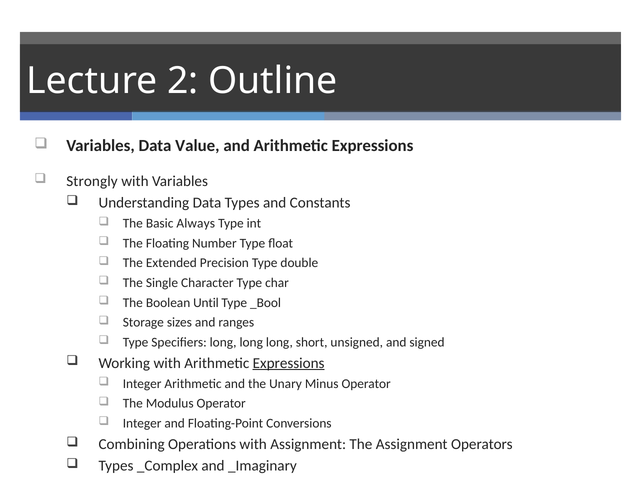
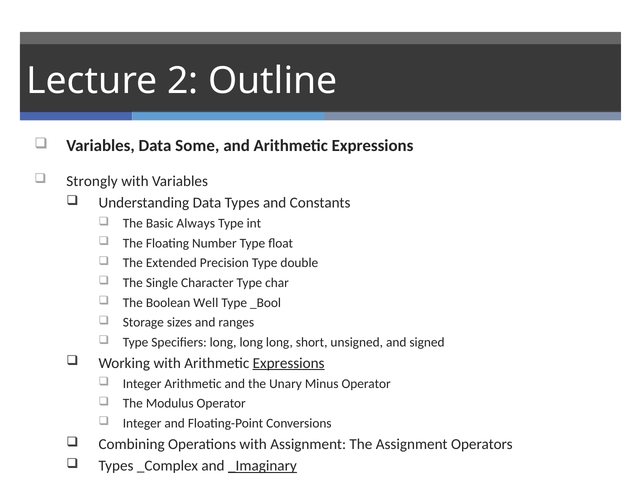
Value: Value -> Some
Until: Until -> Well
_Imaginary underline: none -> present
